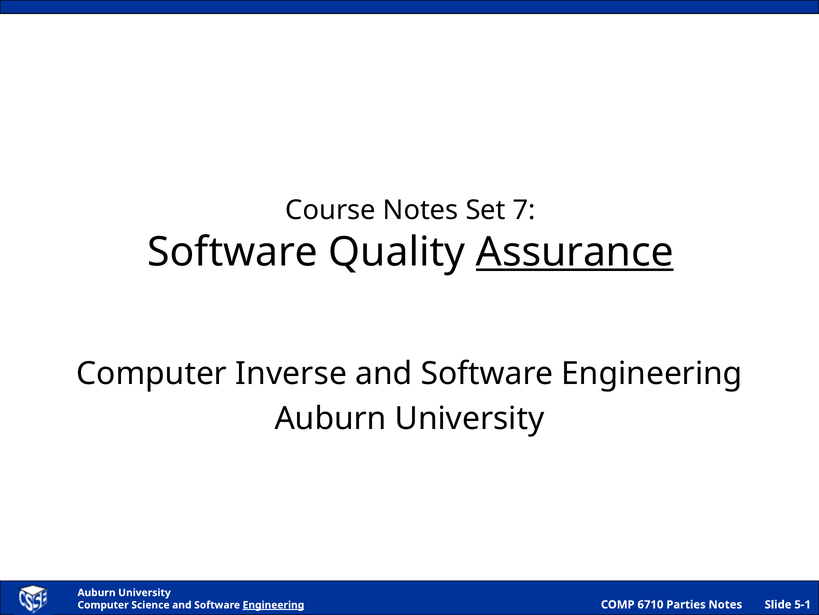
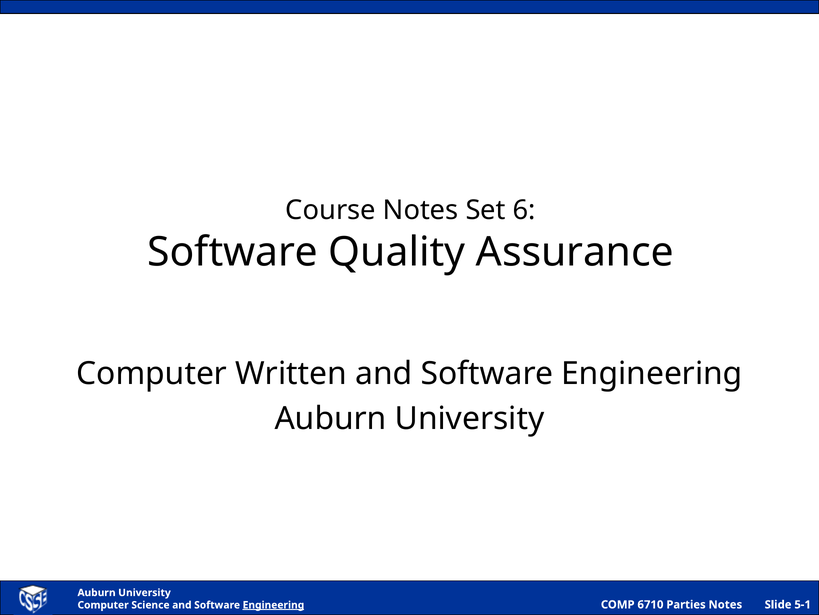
7: 7 -> 6
Assurance underline: present -> none
Inverse: Inverse -> Written
